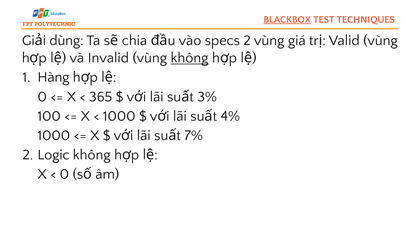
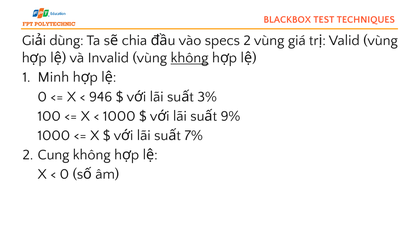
BLACKBOX underline: present -> none
Hàng: Hàng -> Minh
365: 365 -> 946
4%: 4% -> 9%
Logic: Logic -> Cung
